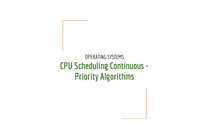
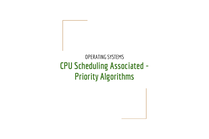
Continuous: Continuous -> Associated
